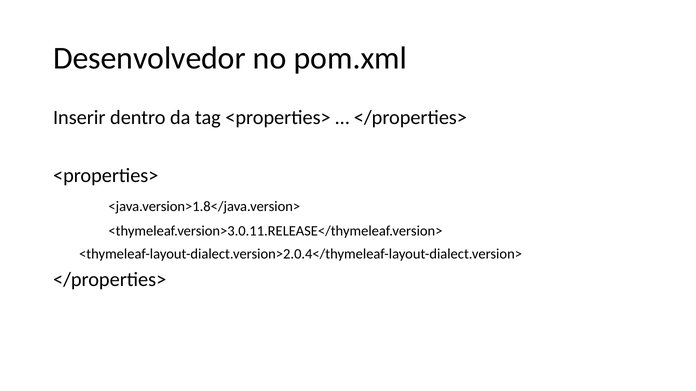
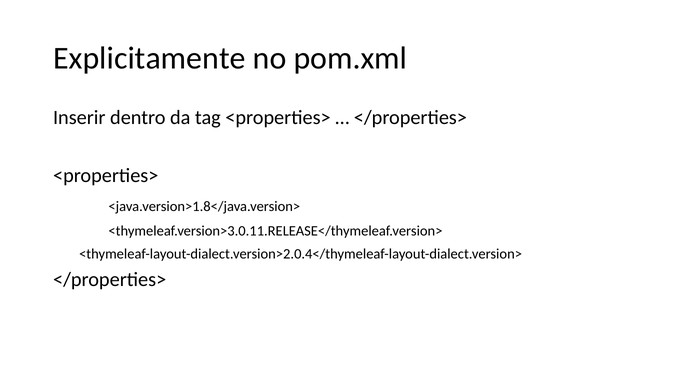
Desenvolvedor: Desenvolvedor -> Explicitamente
